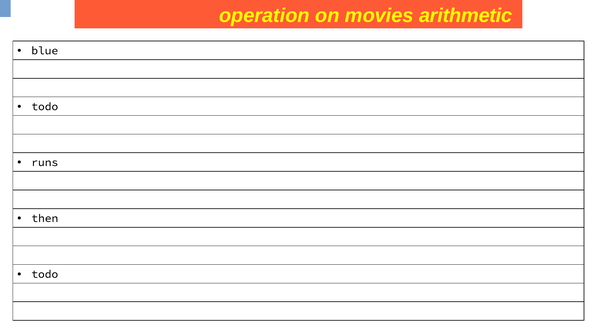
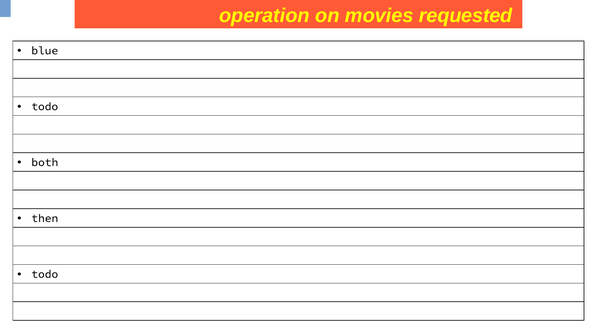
arithmetic: arithmetic -> requested
runs: runs -> both
